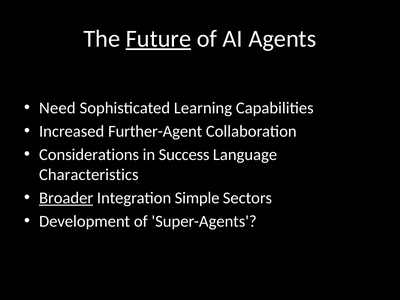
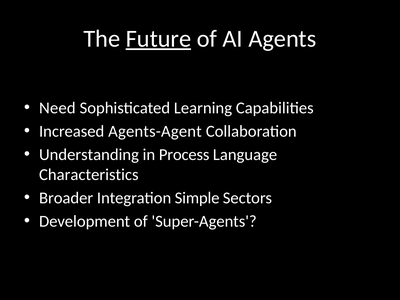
Further-Agent: Further-Agent -> Agents-Agent
Considerations: Considerations -> Understanding
Success: Success -> Process
Broader underline: present -> none
